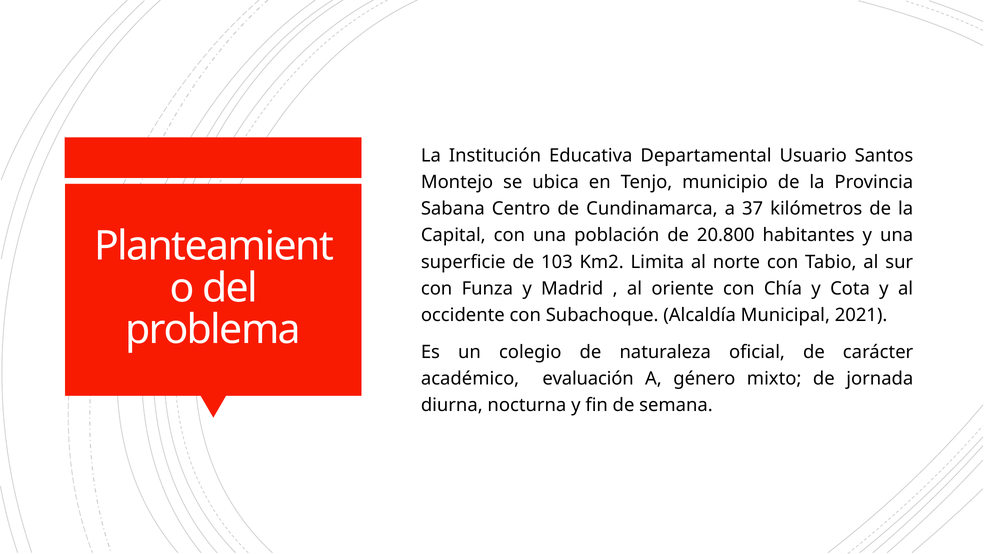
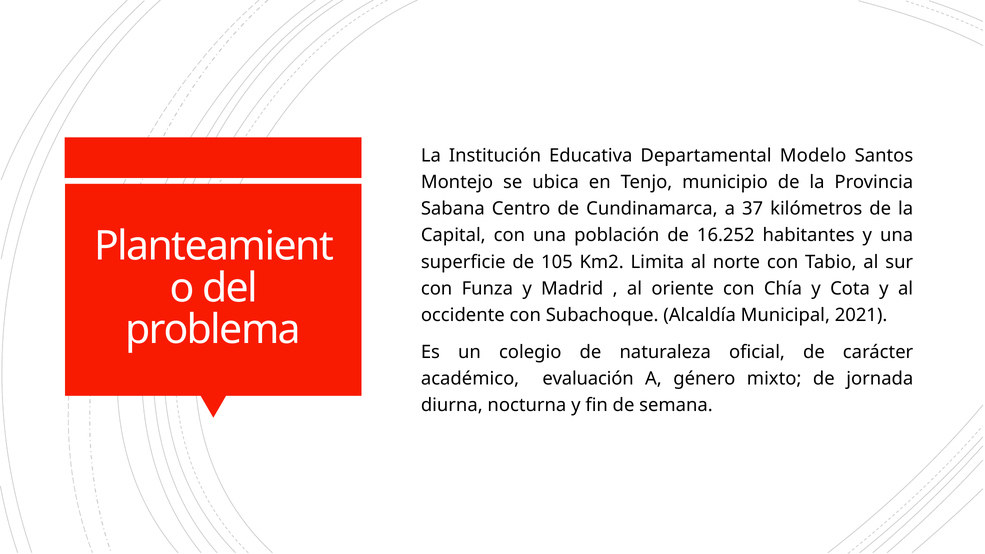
Usuario: Usuario -> Modelo
20.800: 20.800 -> 16.252
103: 103 -> 105
